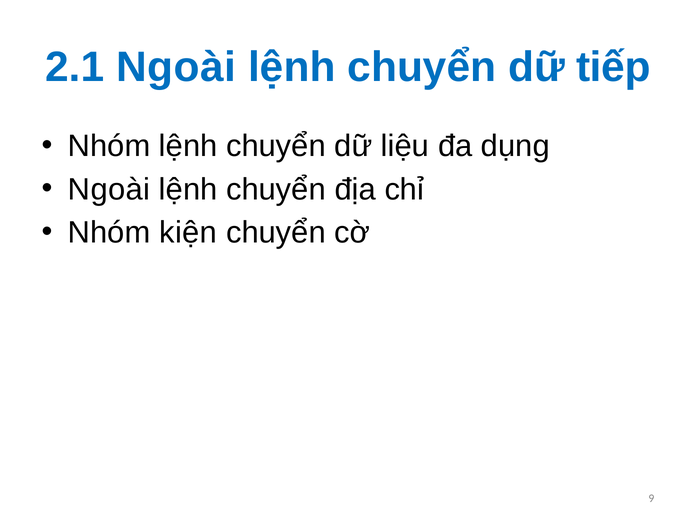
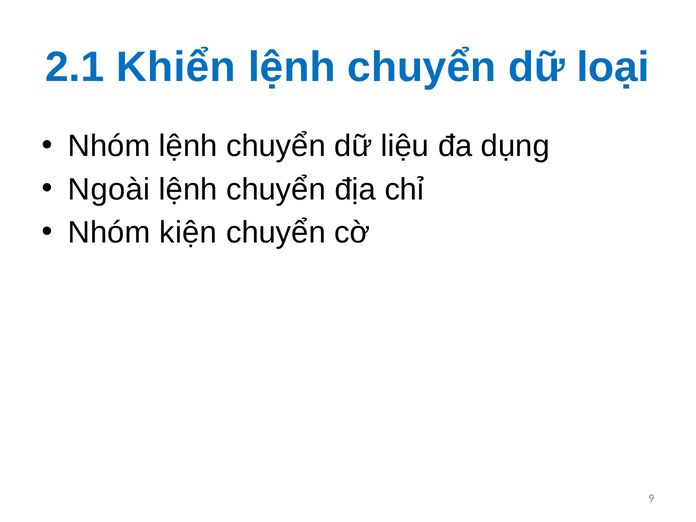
2.1 Ngoài: Ngoài -> Khiển
tiếp: tiếp -> loại
